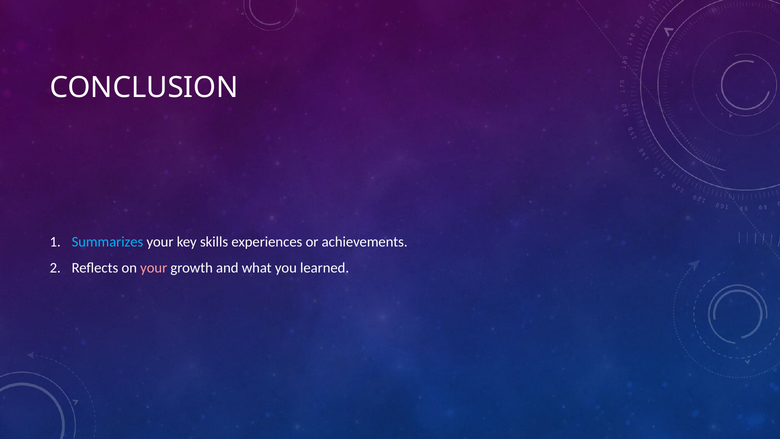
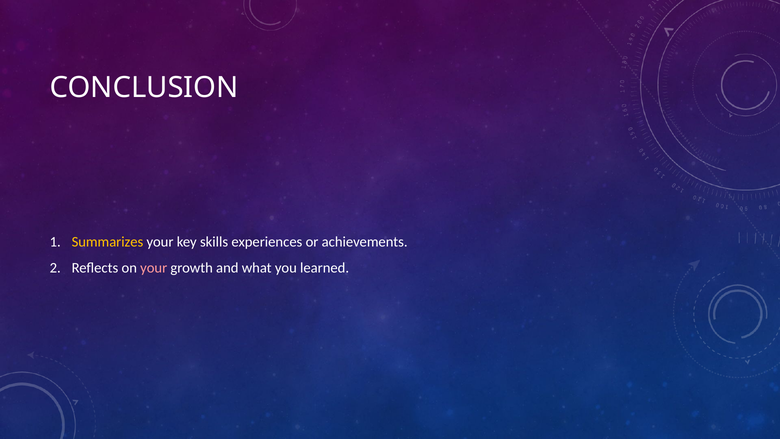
Summarizes colour: light blue -> yellow
